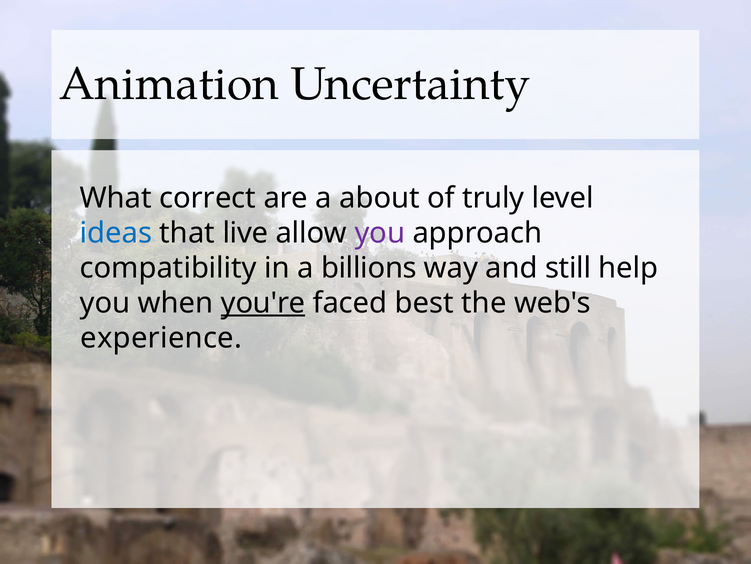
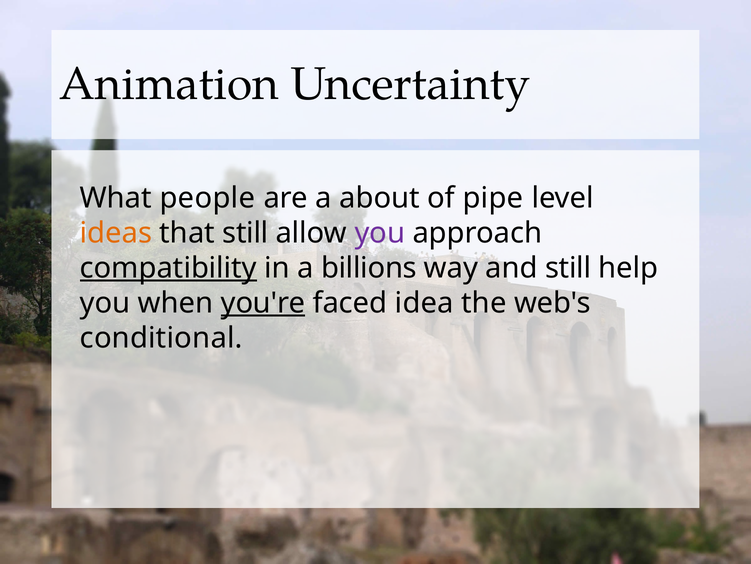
correct: correct -> people
truly: truly -> pipe
ideas colour: blue -> orange
that live: live -> still
compatibility underline: none -> present
best: best -> idea
experience: experience -> conditional
